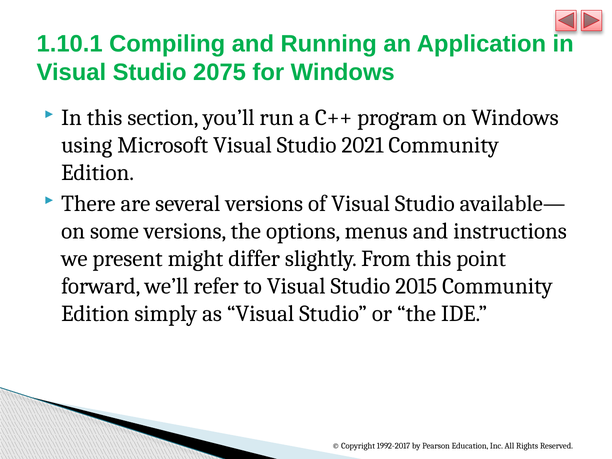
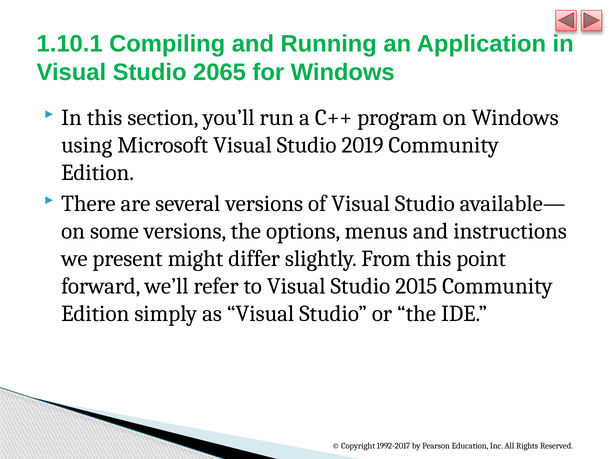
2075: 2075 -> 2065
2021: 2021 -> 2019
